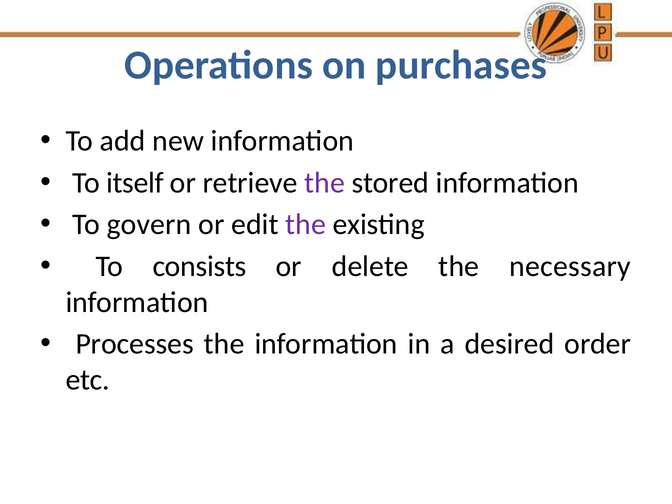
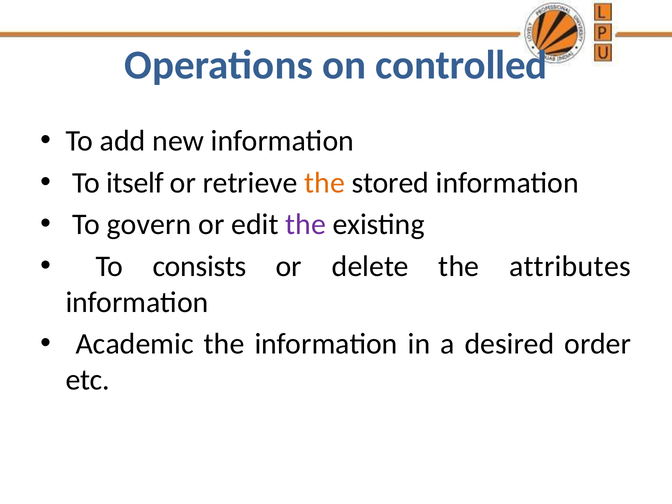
purchases: purchases -> controlled
the at (325, 183) colour: purple -> orange
necessary: necessary -> attributes
Processes: Processes -> Academic
